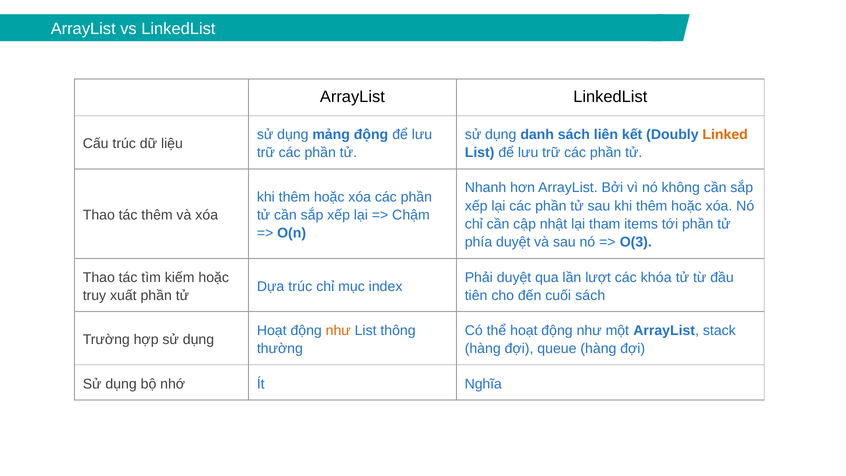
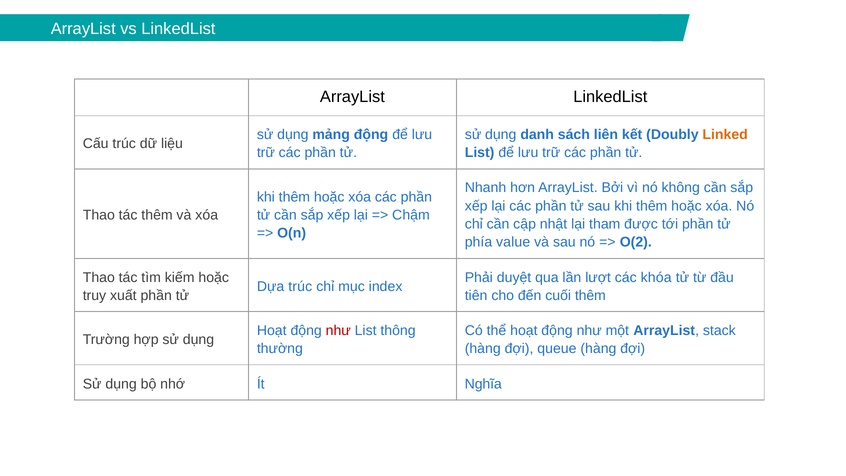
items: items -> được
phía duyệt: duyệt -> value
O(3: O(3 -> O(2
cuối sách: sách -> thêm
như at (338, 330) colour: orange -> red
